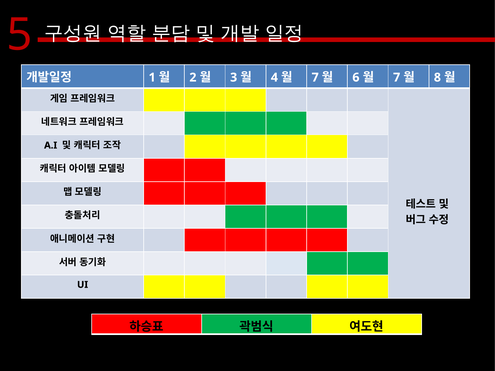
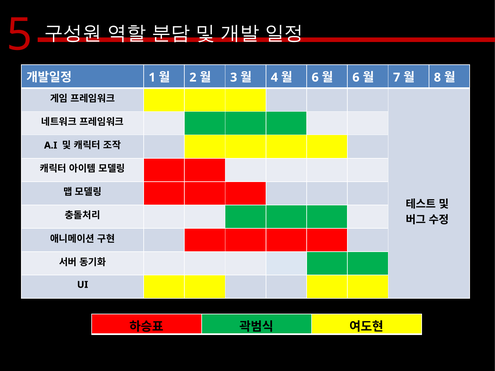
7 at (315, 78): 7 -> 6
